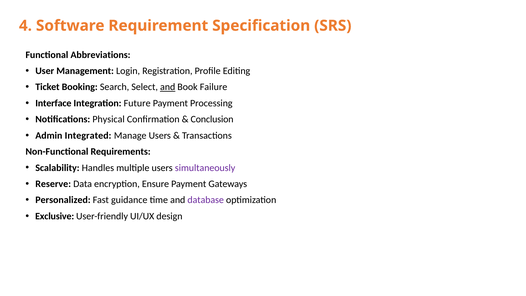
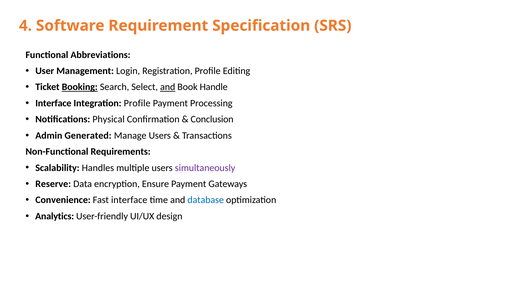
Booking underline: none -> present
Failure: Failure -> Handle
Integration Future: Future -> Profile
Integrated: Integrated -> Generated
Personalized: Personalized -> Convenience
Fast guidance: guidance -> interface
database colour: purple -> blue
Exclusive: Exclusive -> Analytics
